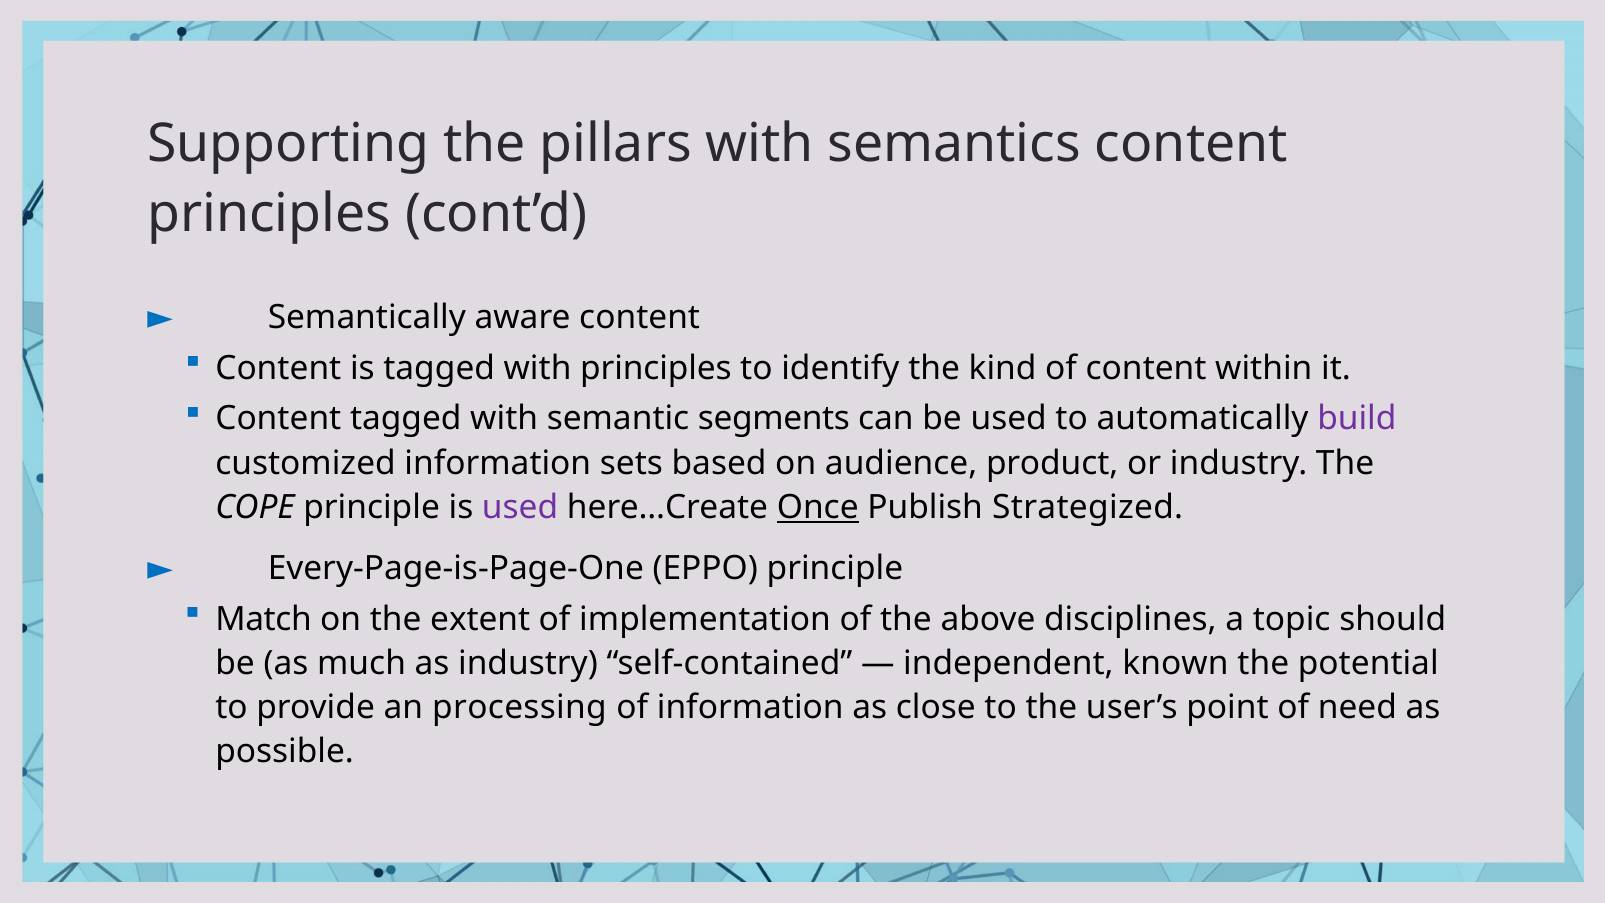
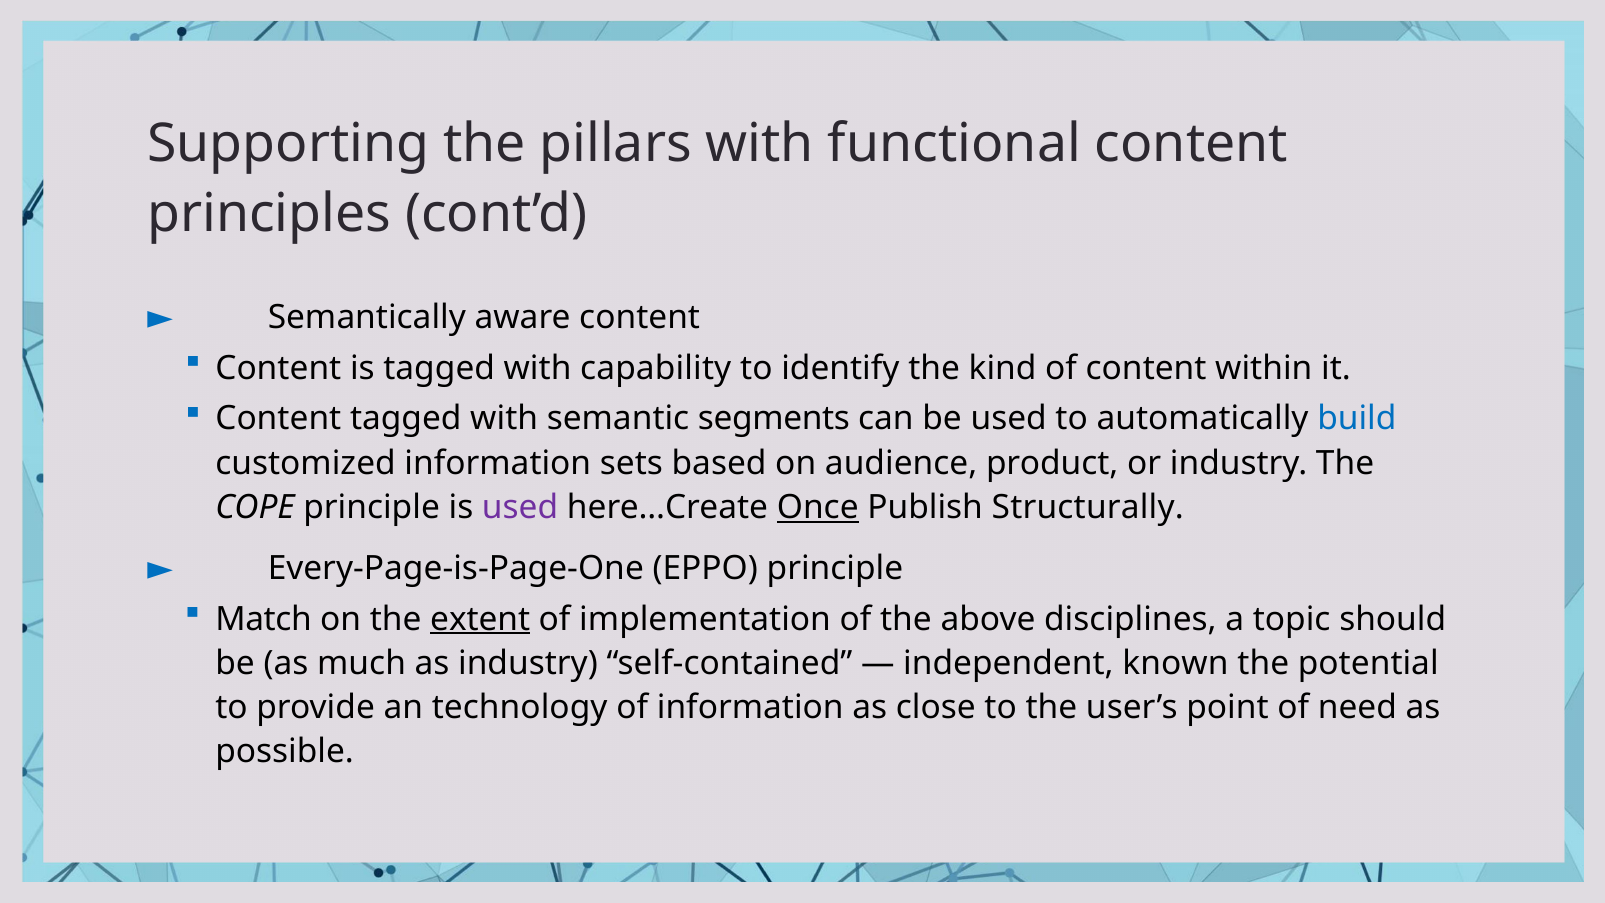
semantics: semantics -> functional
with principles: principles -> capability
build colour: purple -> blue
Strategized: Strategized -> Structurally
extent underline: none -> present
processing: processing -> technology
